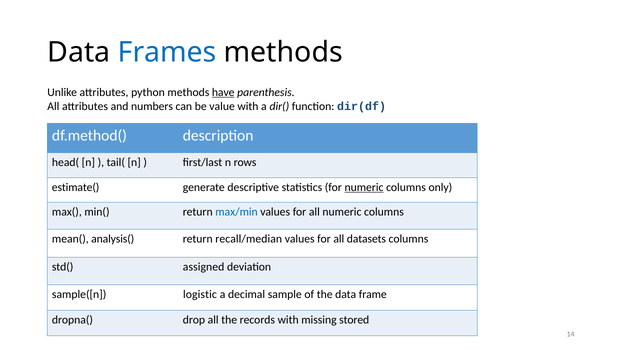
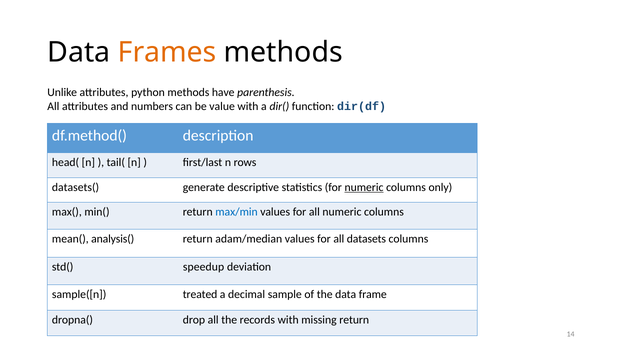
Frames colour: blue -> orange
have underline: present -> none
estimate(: estimate( -> datasets(
recall/median: recall/median -> adam/median
assigned: assigned -> speedup
logistic: logistic -> treated
missing stored: stored -> return
